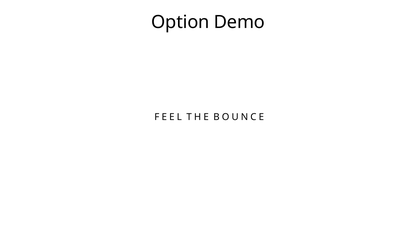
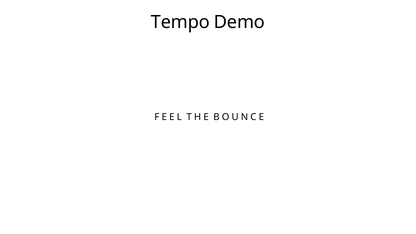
Option: Option -> Tempo
